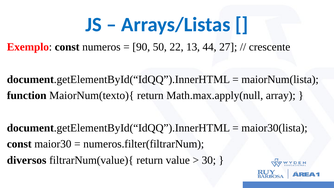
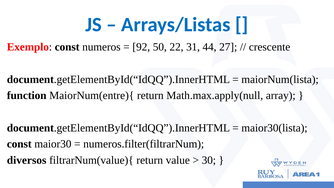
90: 90 -> 92
13: 13 -> 31
MaiorNum(texto){: MaiorNum(texto){ -> MaiorNum(entre){
